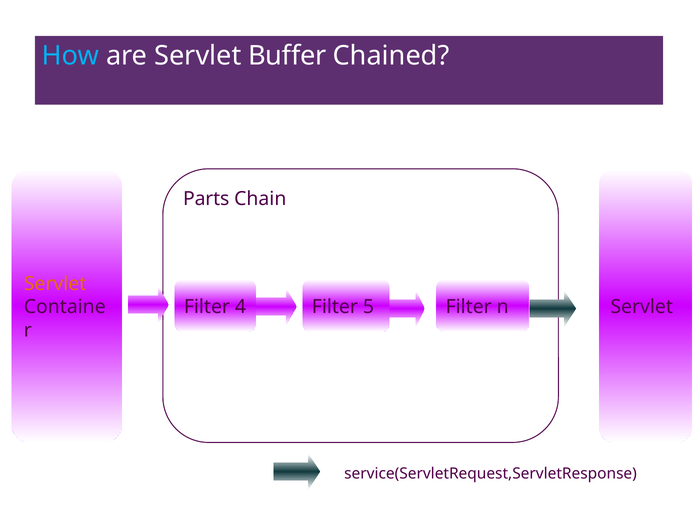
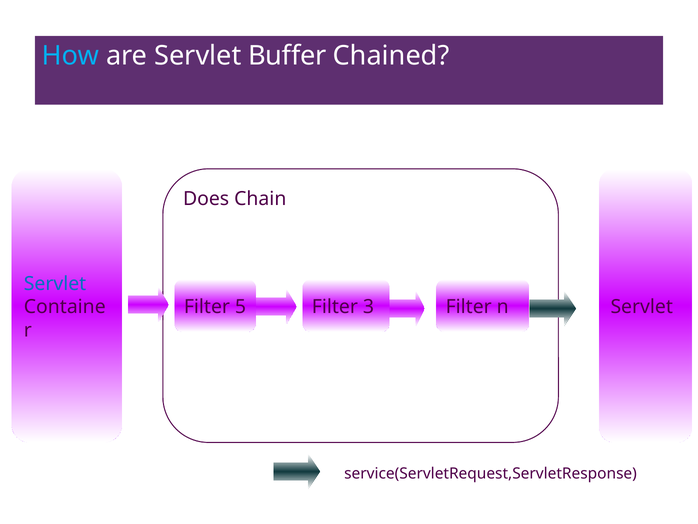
Parts: Parts -> Does
Servlet at (55, 283) colour: orange -> blue
4: 4 -> 5
5: 5 -> 3
